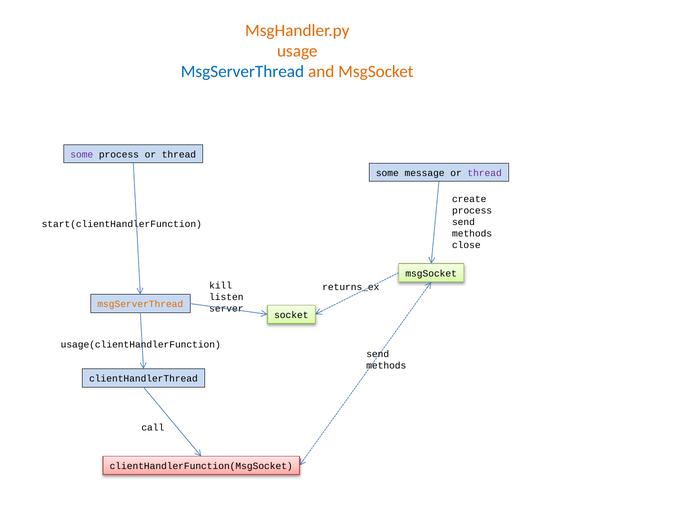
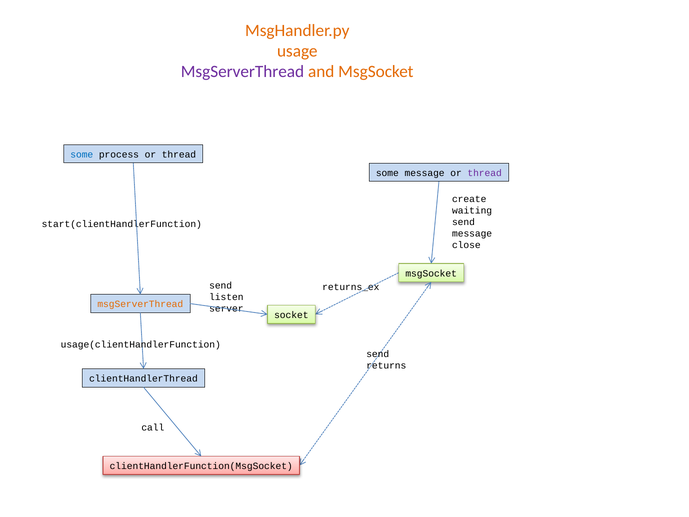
MsgServerThread at (242, 72) colour: blue -> purple
some at (82, 154) colour: purple -> blue
process at (472, 211): process -> waiting
methods at (472, 234): methods -> message
kill at (221, 285): kill -> send
methods at (386, 366): methods -> returns
